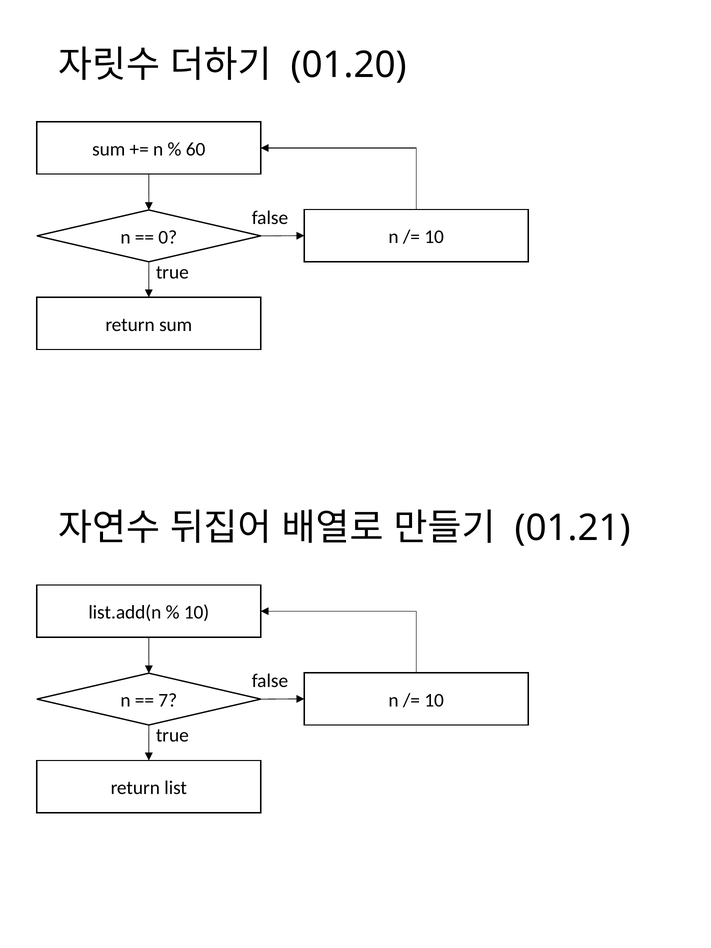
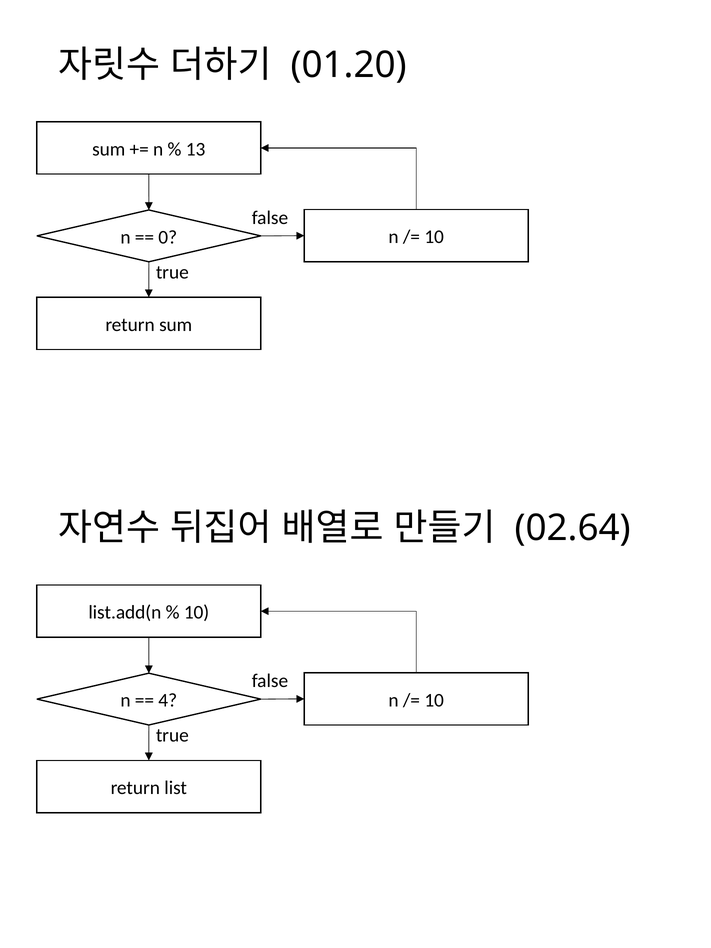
60: 60 -> 13
01.21: 01.21 -> 02.64
7: 7 -> 4
